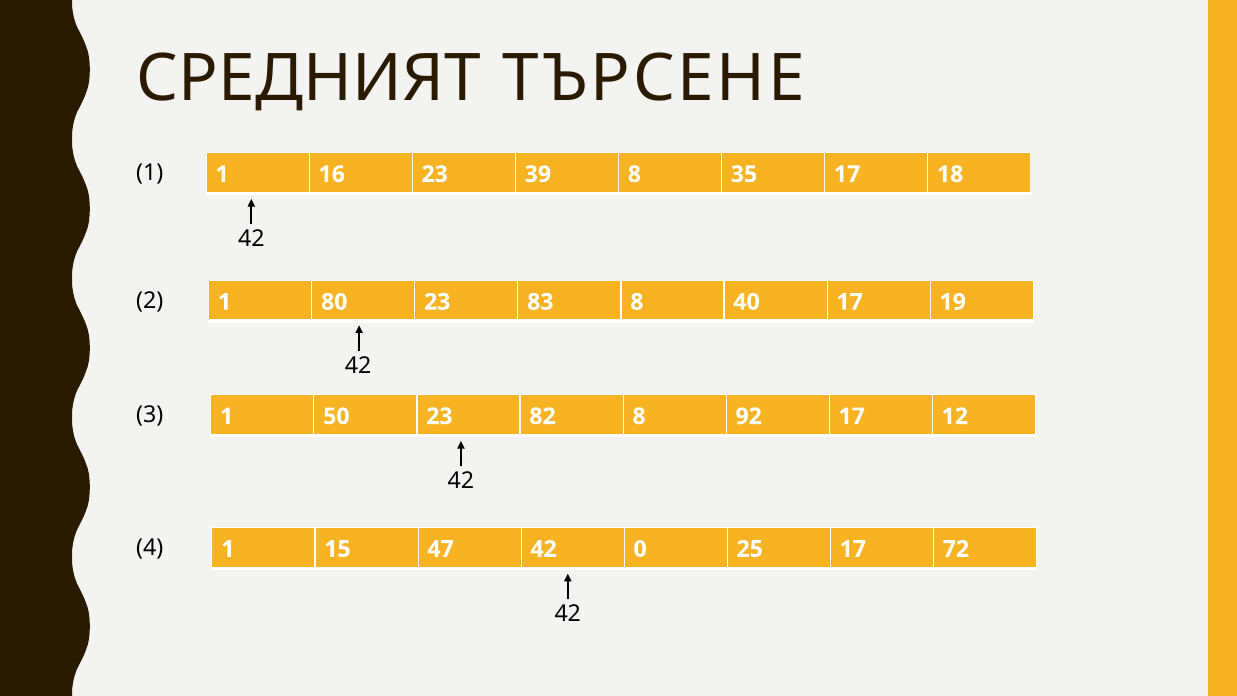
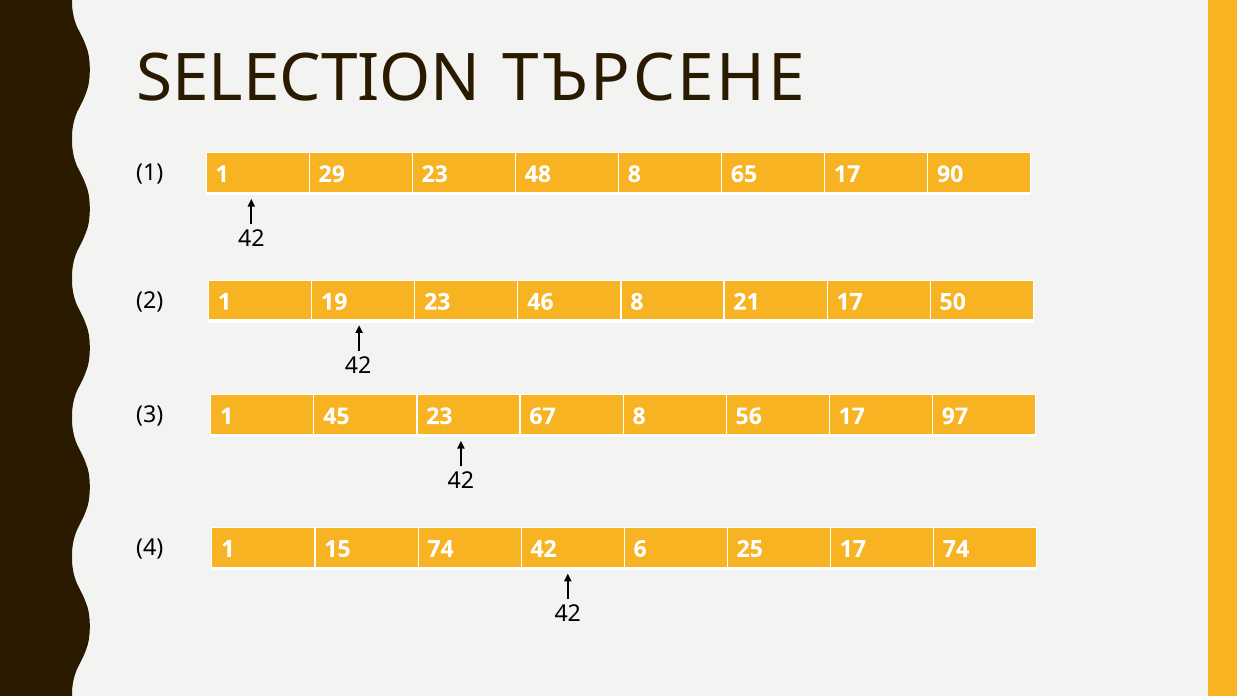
СРЕДНИЯТ: СРЕДНИЯТ -> SELECTION
16: 16 -> 29
39: 39 -> 48
35: 35 -> 65
18: 18 -> 90
80: 80 -> 19
83: 83 -> 46
40: 40 -> 21
19: 19 -> 50
50: 50 -> 45
82: 82 -> 67
92: 92 -> 56
12: 12 -> 97
15 47: 47 -> 74
0: 0 -> 6
17 72: 72 -> 74
